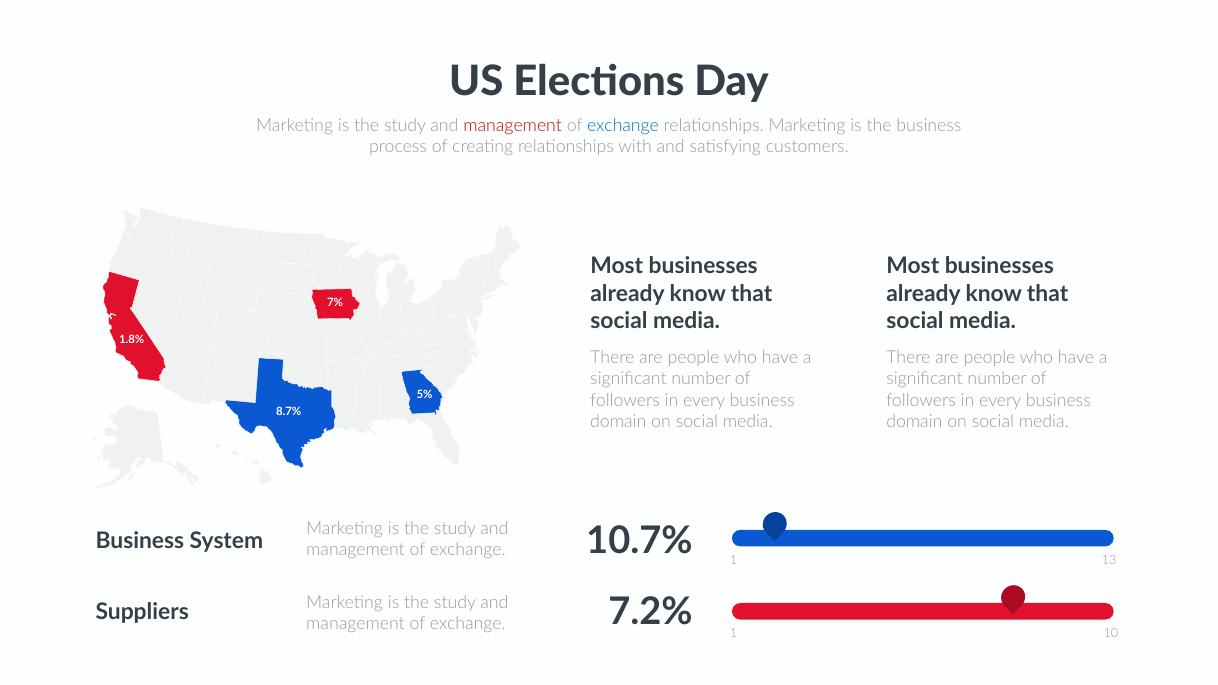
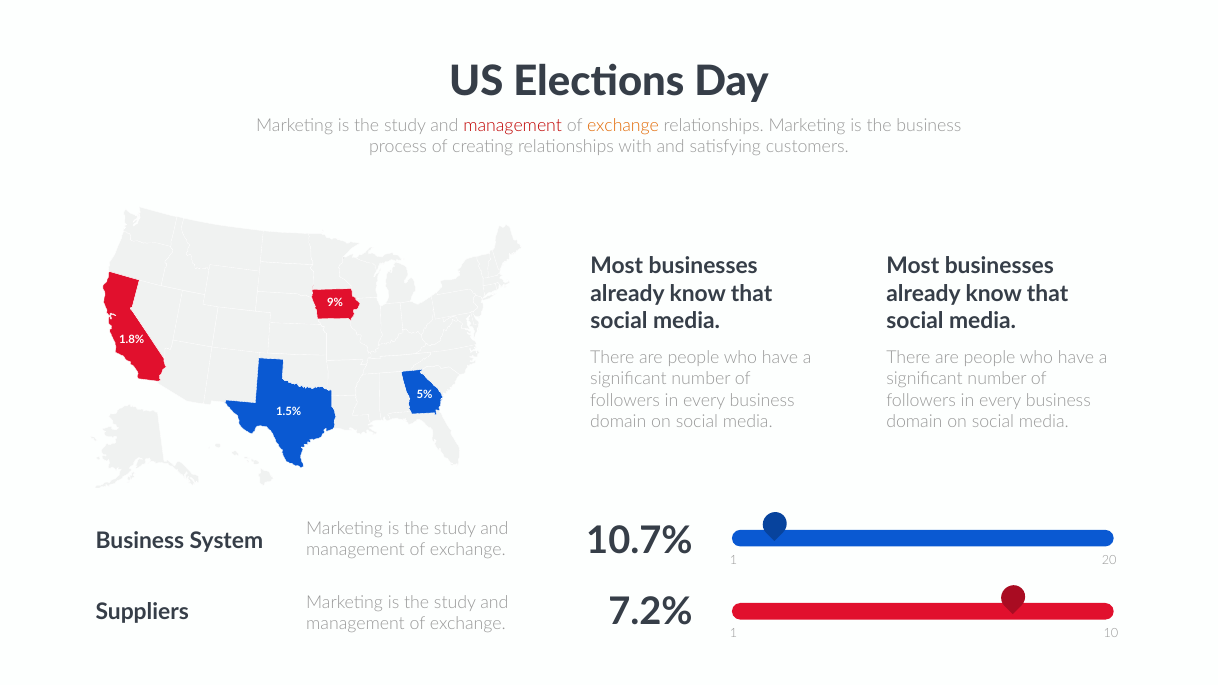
exchange at (623, 125) colour: blue -> orange
7%: 7% -> 9%
8.7%: 8.7% -> 1.5%
13: 13 -> 20
